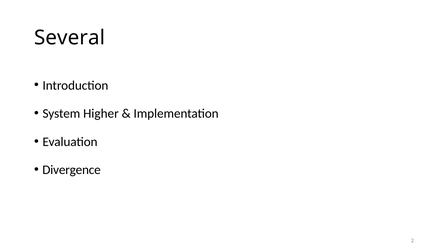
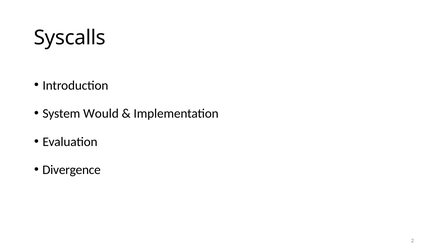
Several: Several -> Syscalls
Higher: Higher -> Would
